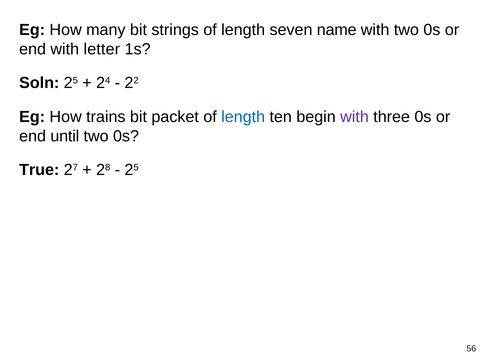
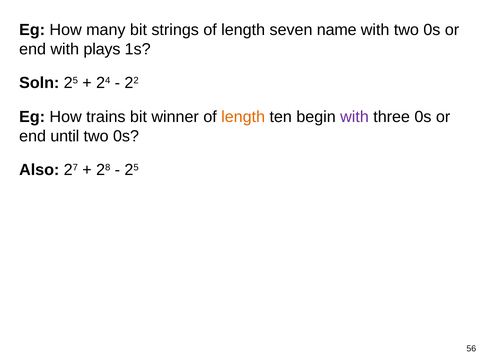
letter: letter -> plays
packet: packet -> winner
length at (243, 117) colour: blue -> orange
True: True -> Also
